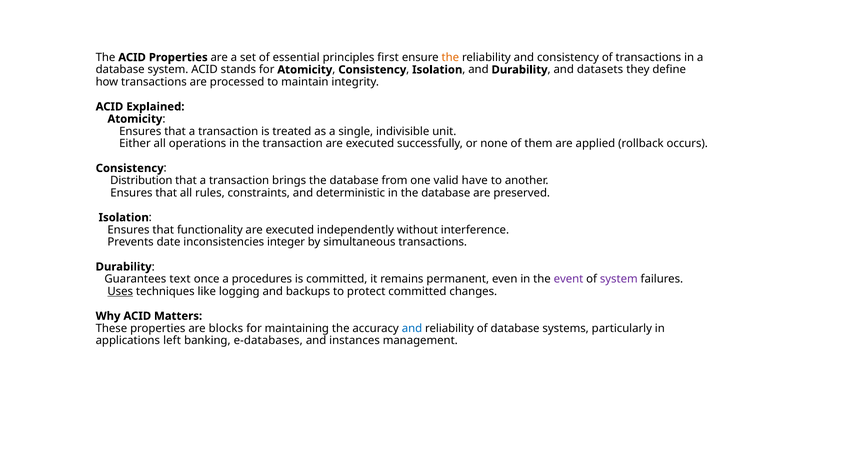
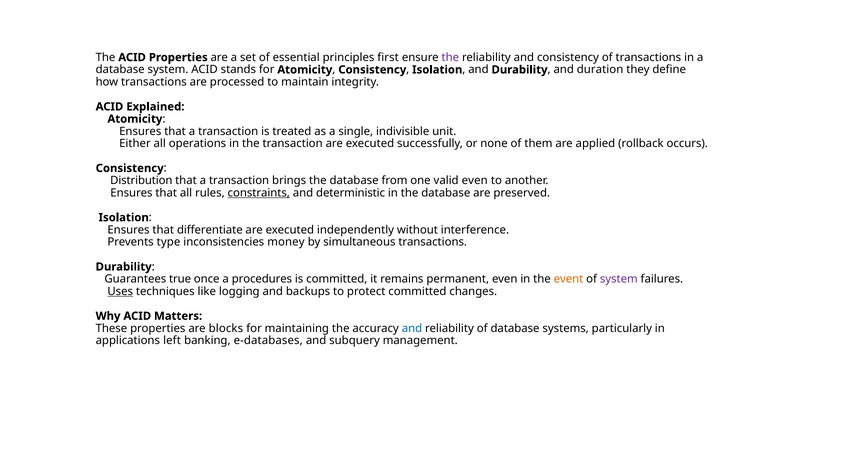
the at (450, 57) colour: orange -> purple
datasets: datasets -> duration
valid have: have -> even
constraints underline: none -> present
functionality: functionality -> differentiate
date: date -> type
integer: integer -> money
text: text -> true
event colour: purple -> orange
instances: instances -> subquery
